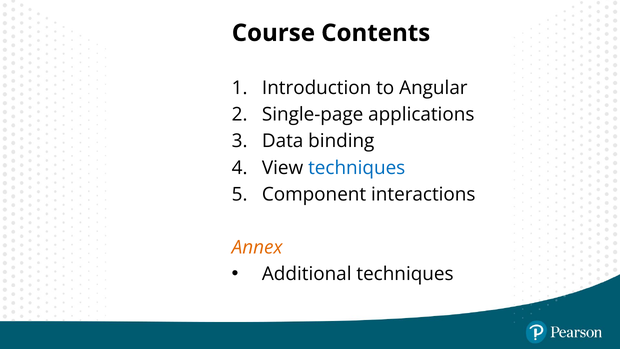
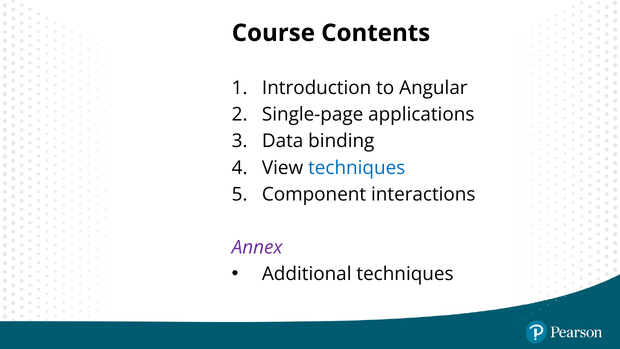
Annex colour: orange -> purple
